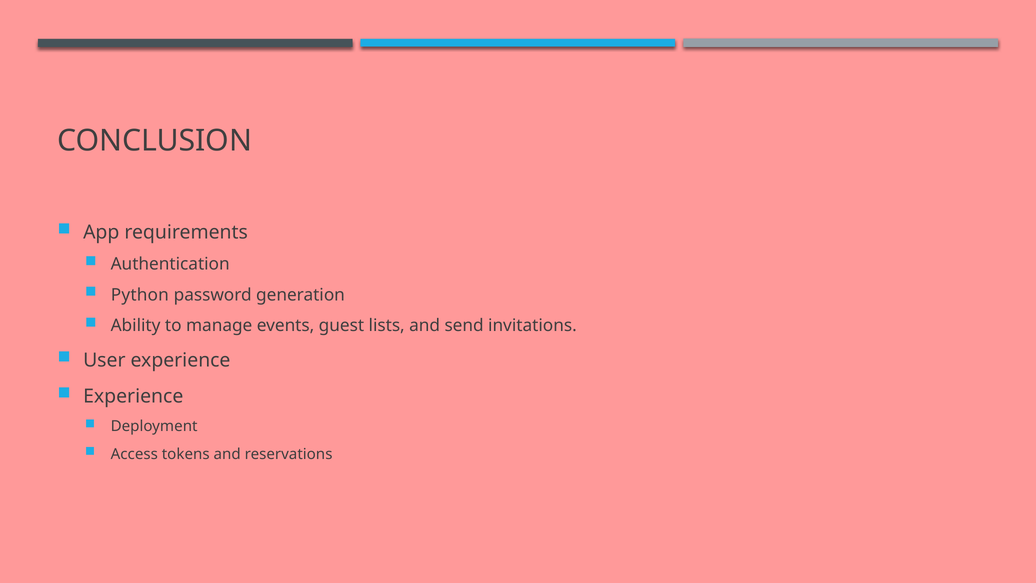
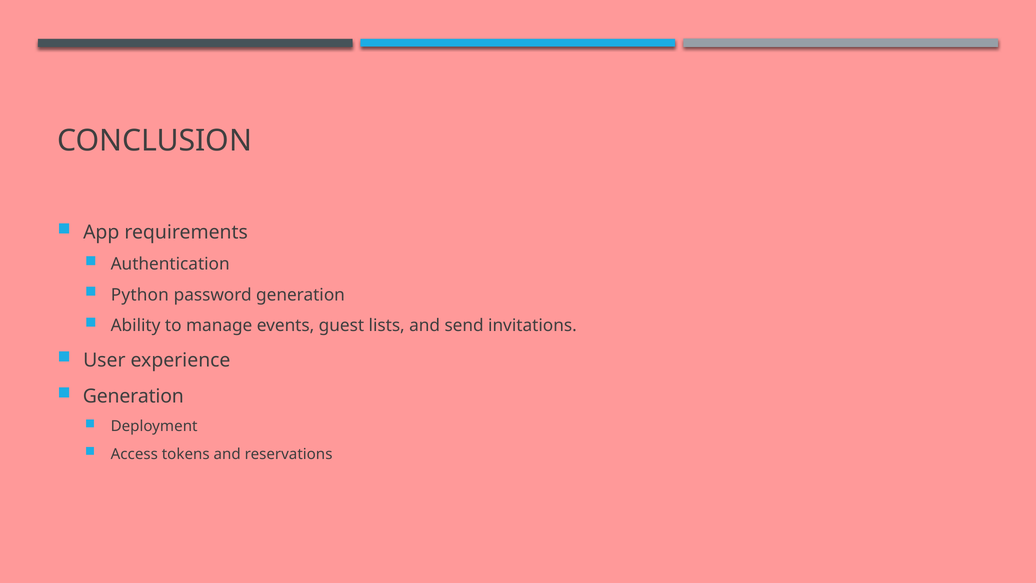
Experience at (133, 396): Experience -> Generation
